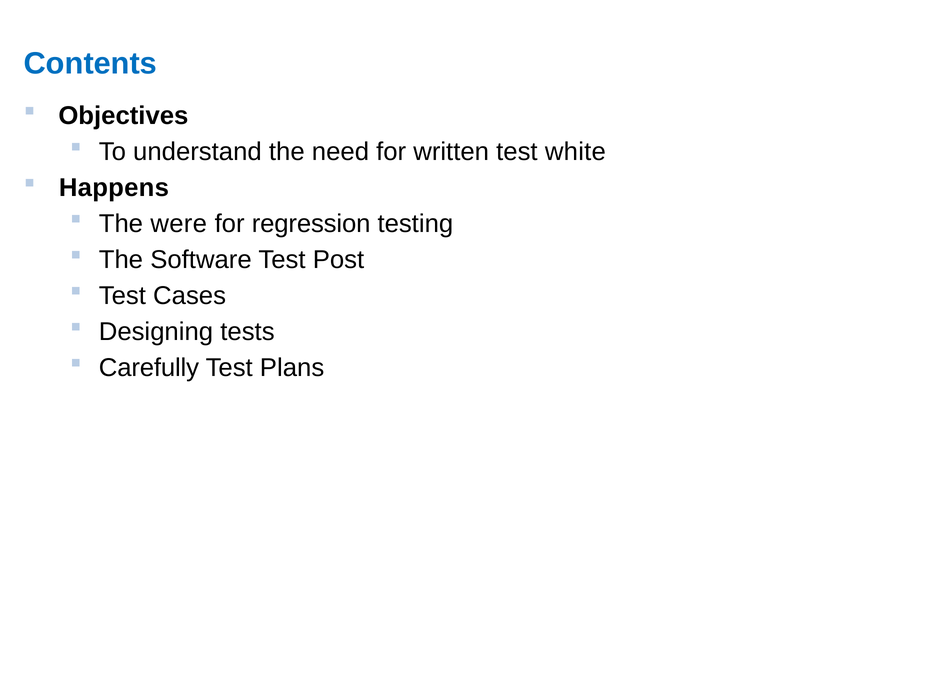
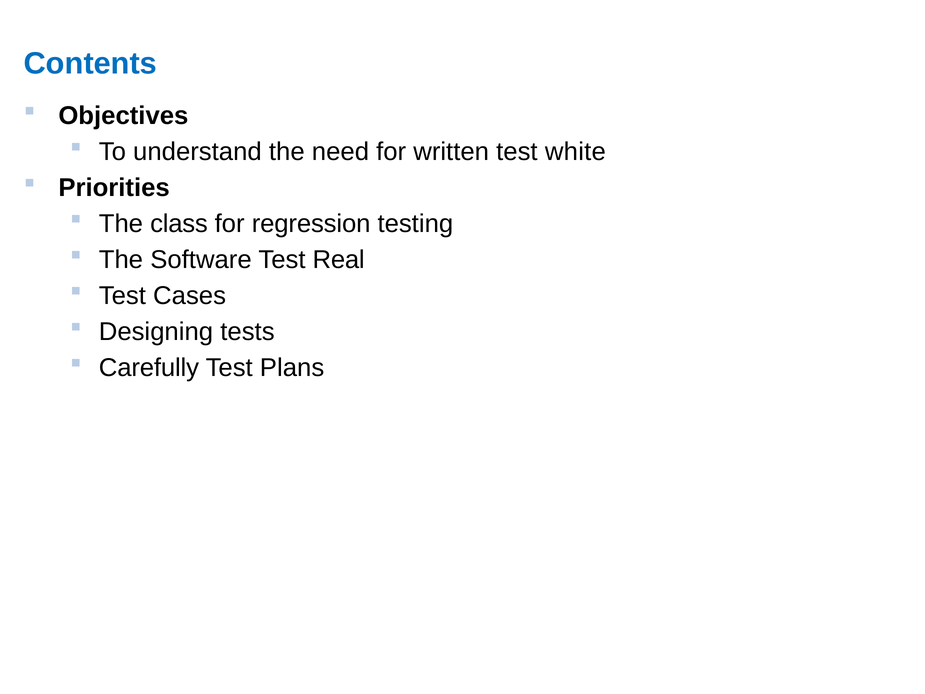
Happens: Happens -> Priorities
were: were -> class
Post: Post -> Real
